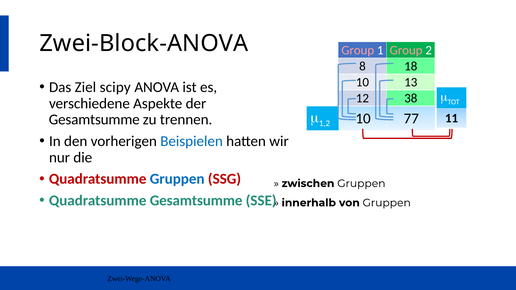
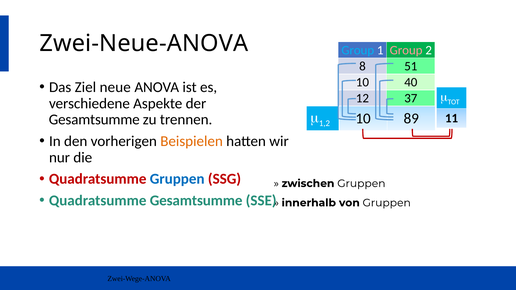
Zwei-Block-ANOVA: Zwei-Block-ANOVA -> Zwei-Neue-ANOVA
Group at (358, 50) colour: pink -> light blue
18: 18 -> 51
13: 13 -> 40
scipy: scipy -> neue
38: 38 -> 37
77: 77 -> 89
Beispielen colour: blue -> orange
